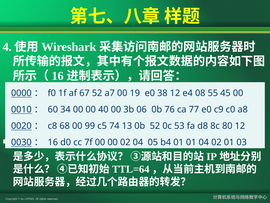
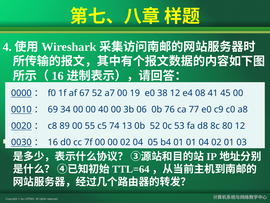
55: 55 -> 41
60: 60 -> 69
68: 68 -> 89
99: 99 -> 55
